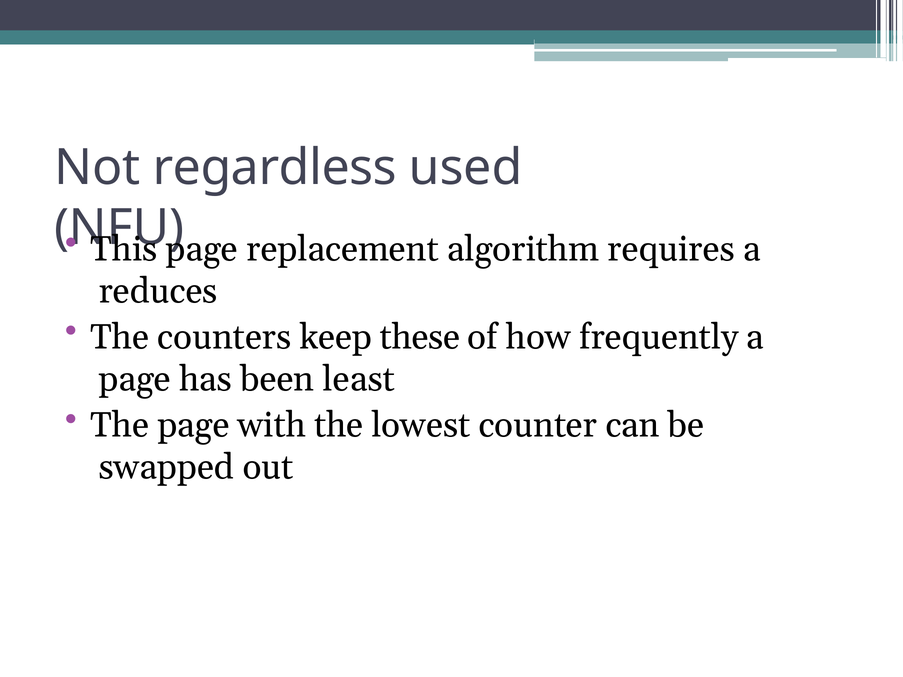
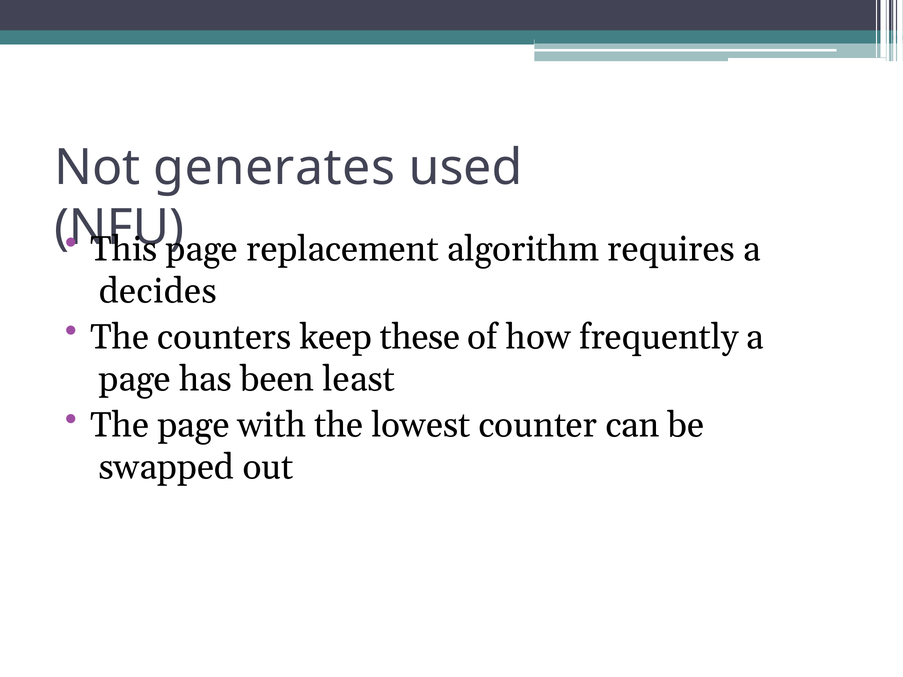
regardless: regardless -> generates
reduces: reduces -> decides
